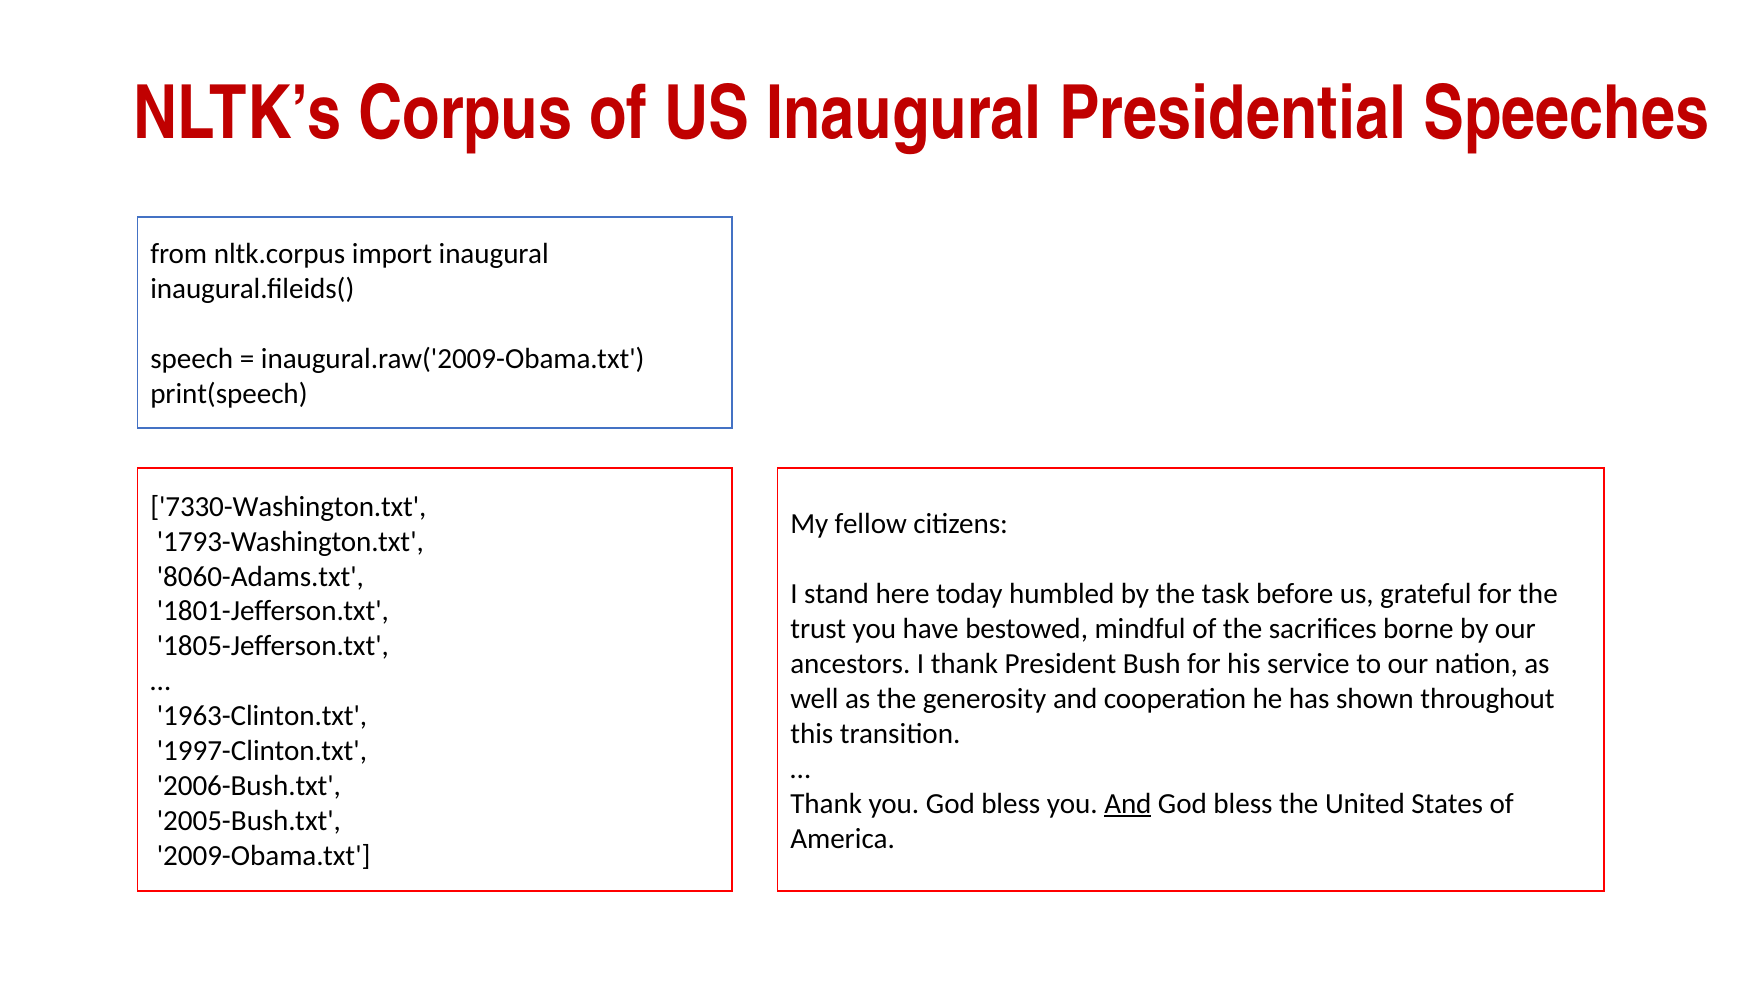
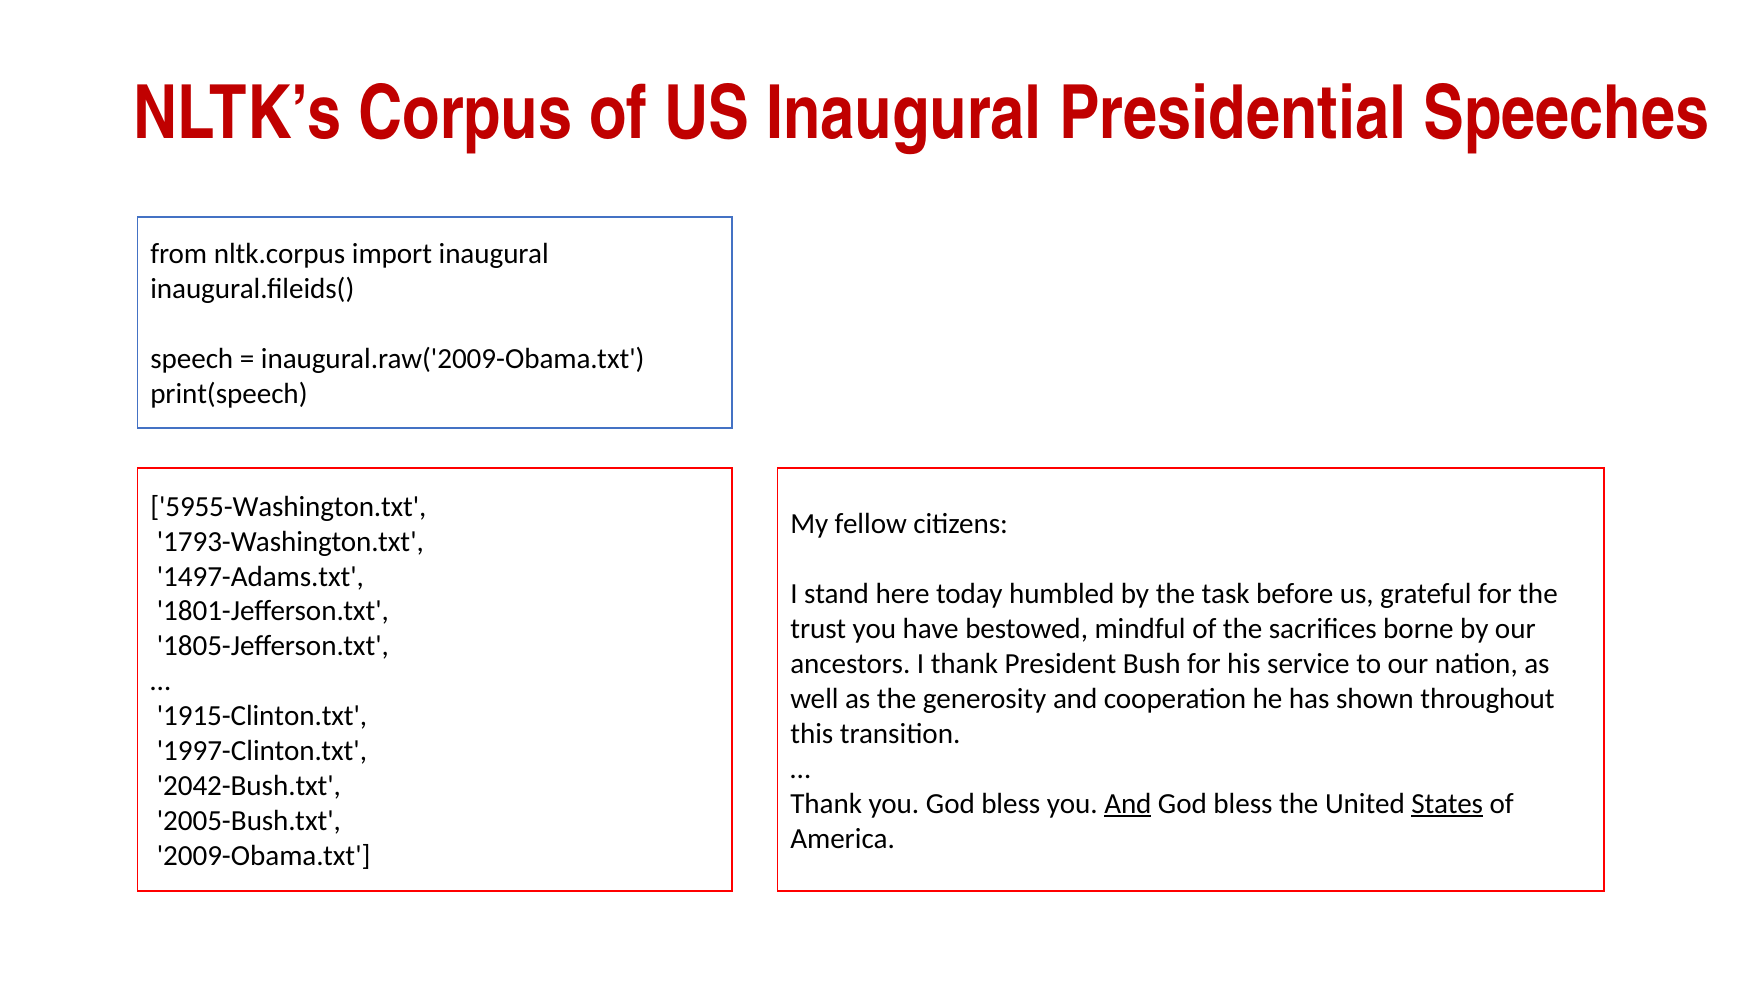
7330-Washington.txt: 7330-Washington.txt -> 5955-Washington.txt
8060-Adams.txt: 8060-Adams.txt -> 1497-Adams.txt
1963-Clinton.txt: 1963-Clinton.txt -> 1915-Clinton.txt
2006-Bush.txt: 2006-Bush.txt -> 2042-Bush.txt
States underline: none -> present
